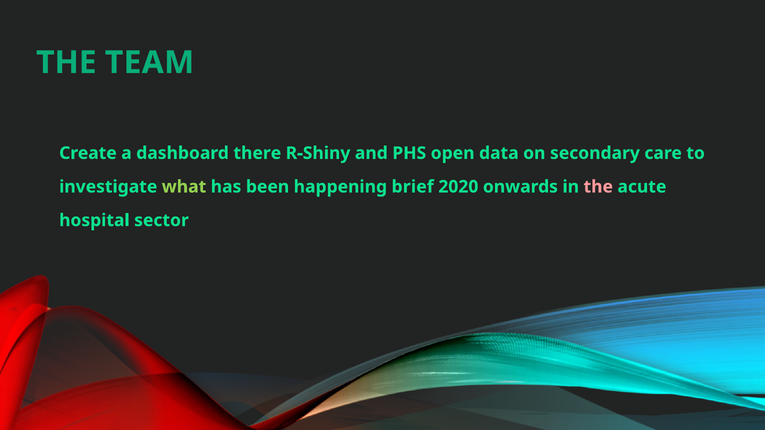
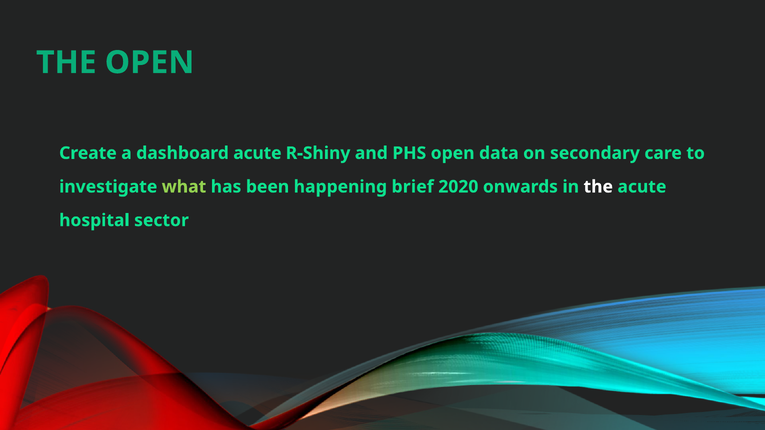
THE TEAM: TEAM -> OPEN
dashboard there: there -> acute
the at (598, 187) colour: pink -> white
